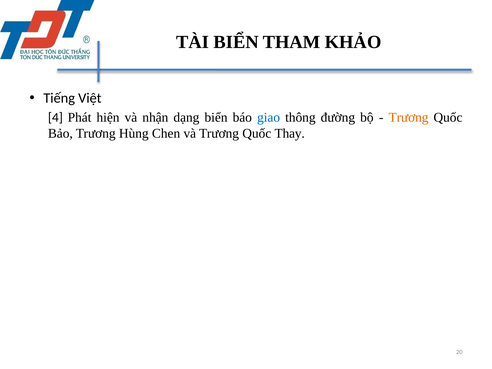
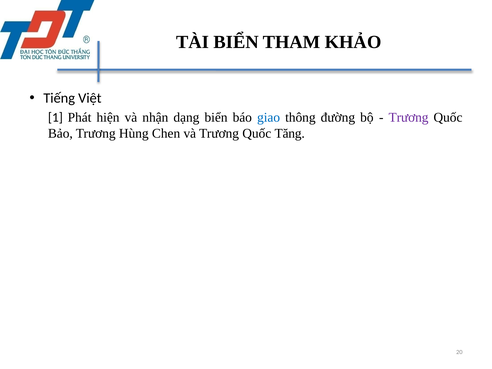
4: 4 -> 1
Trương at (409, 117) colour: orange -> purple
Thay: Thay -> Tăng
